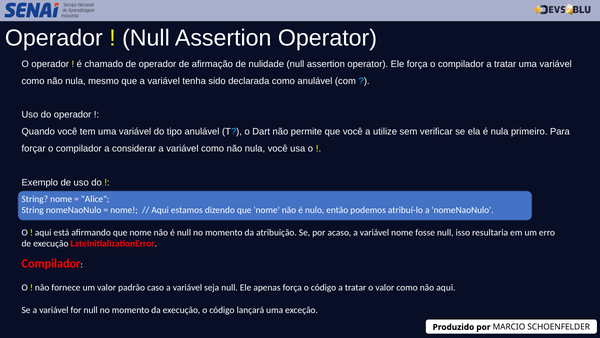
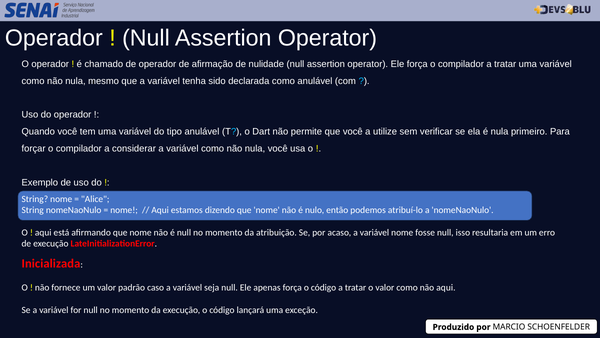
Compilador at (51, 263): Compilador -> Inicializada
